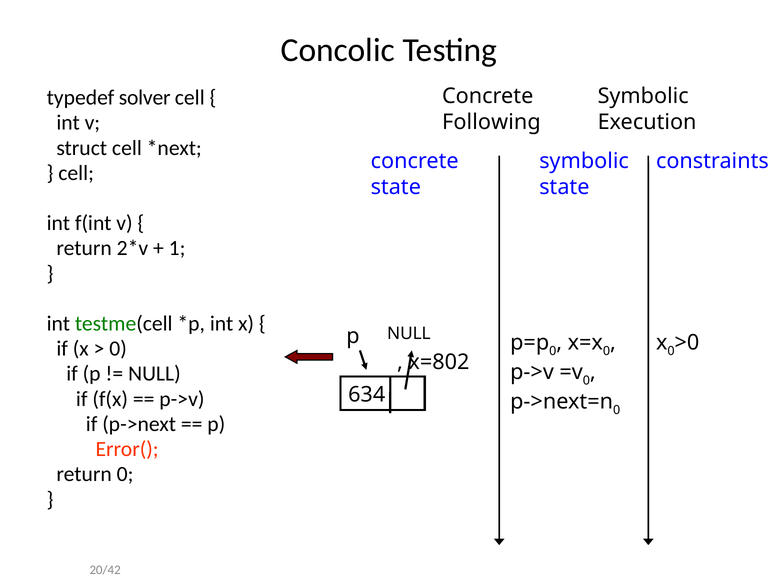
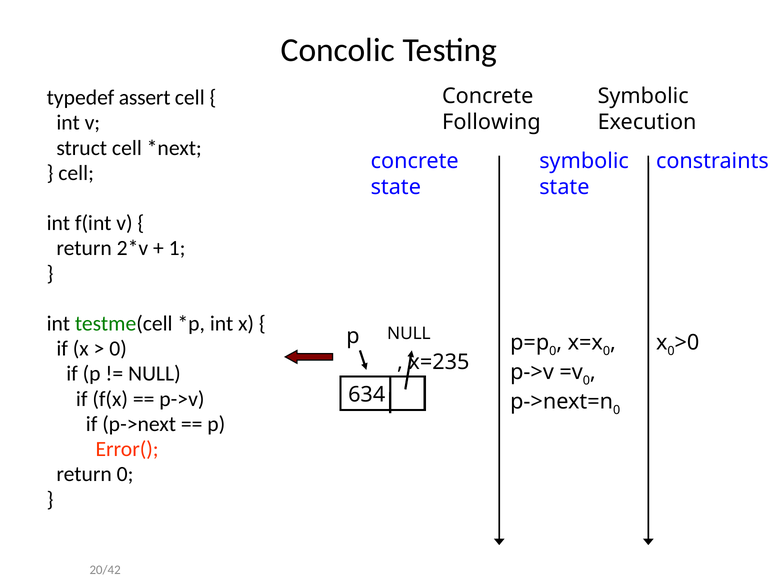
solver: solver -> assert
x=802: x=802 -> x=235
